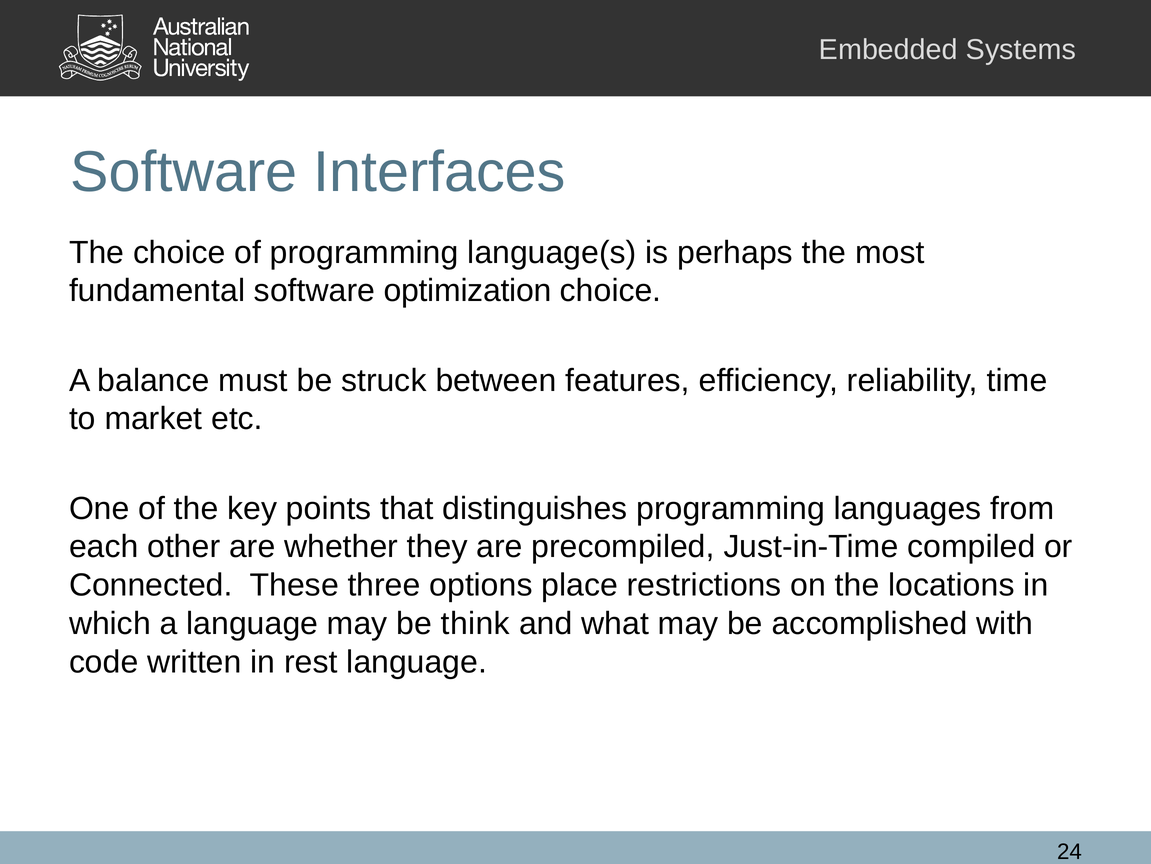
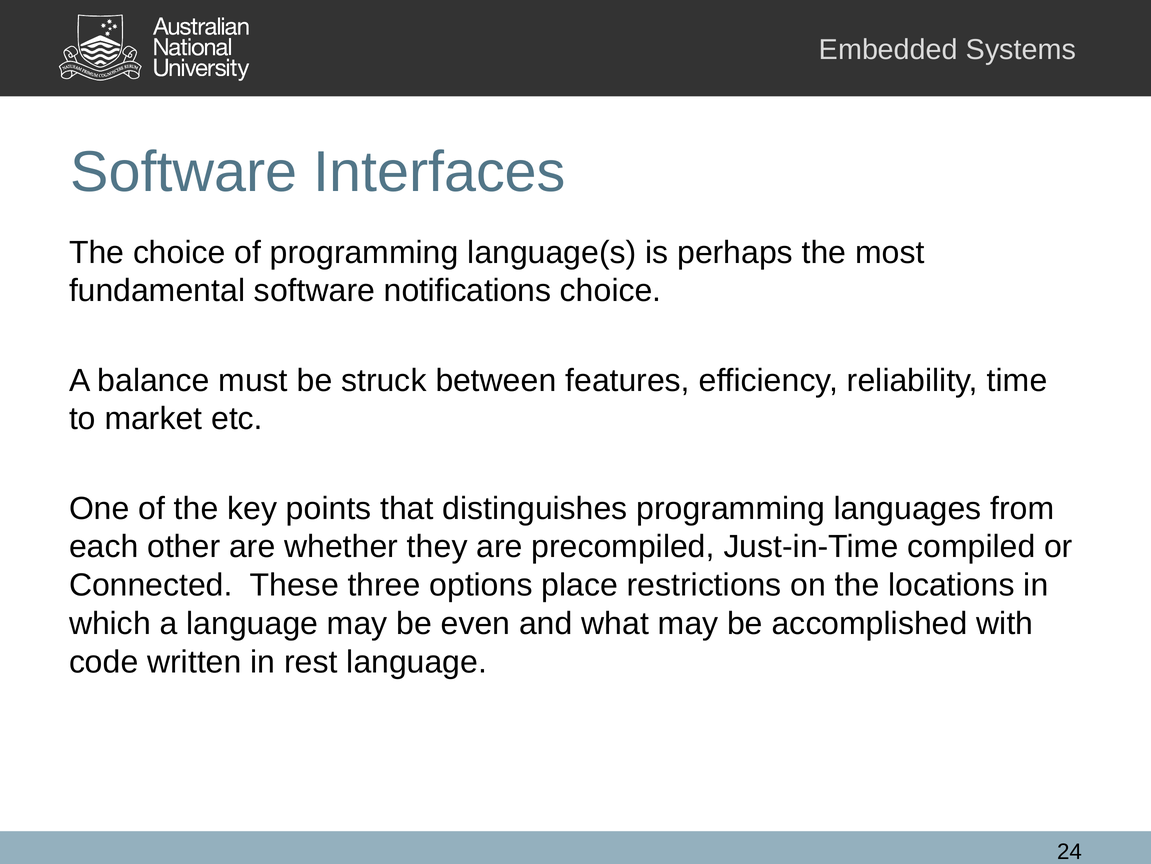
optimization: optimization -> notifications
think: think -> even
